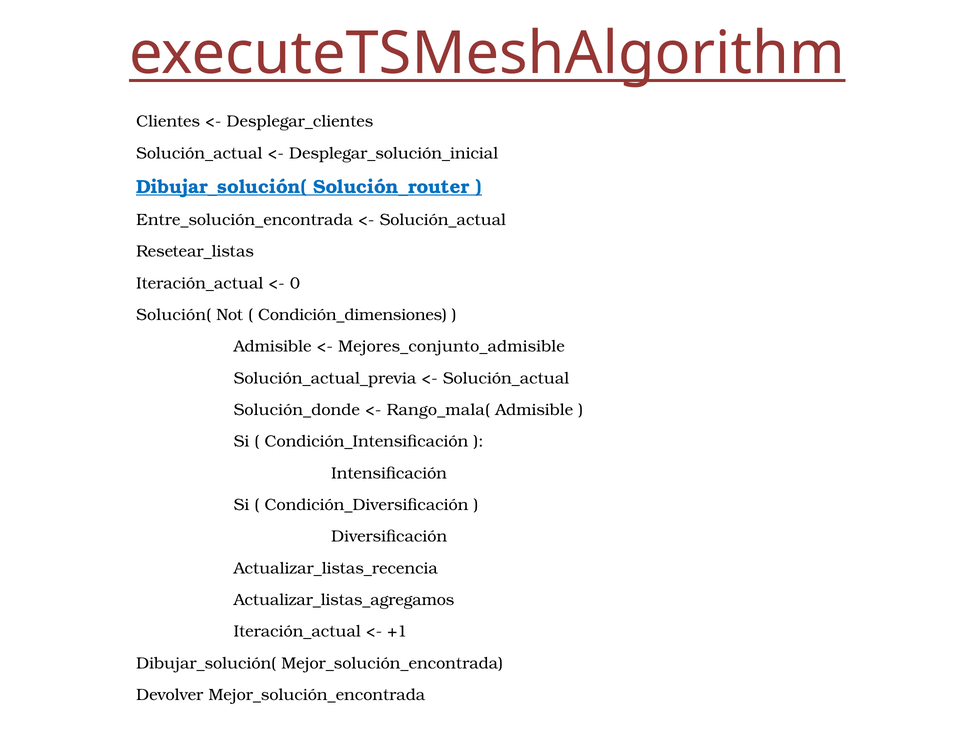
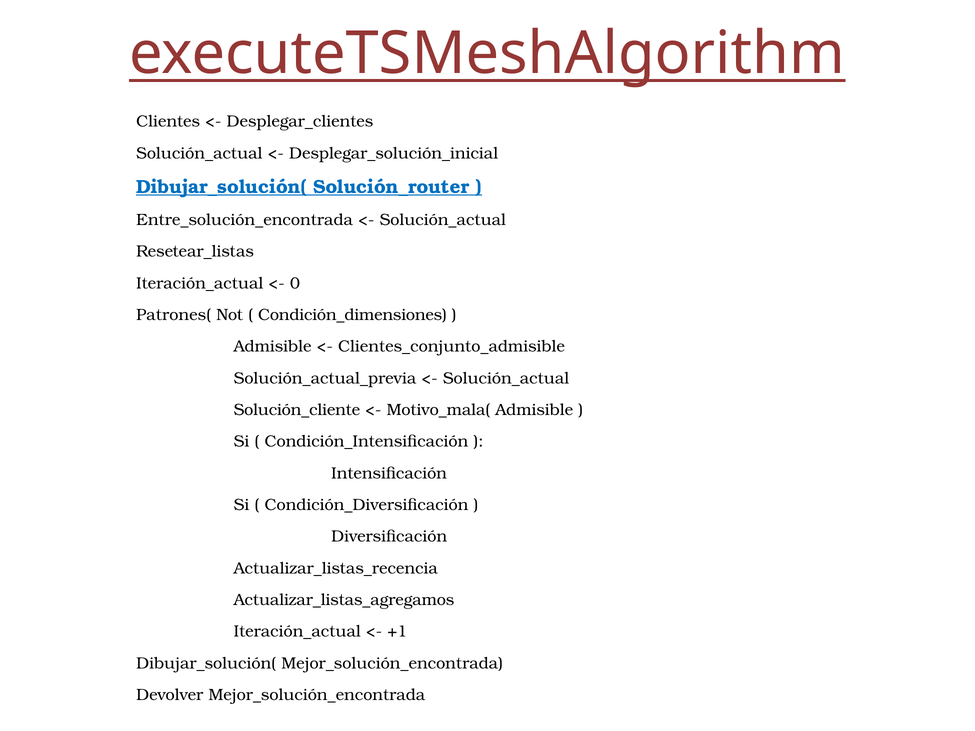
Solución(: Solución( -> Patrones(
Mejores_conjunto_admisible: Mejores_conjunto_admisible -> Clientes_conjunto_admisible
Solución_donde: Solución_donde -> Solución_cliente
Rango_mala(: Rango_mala( -> Motivo_mala(
